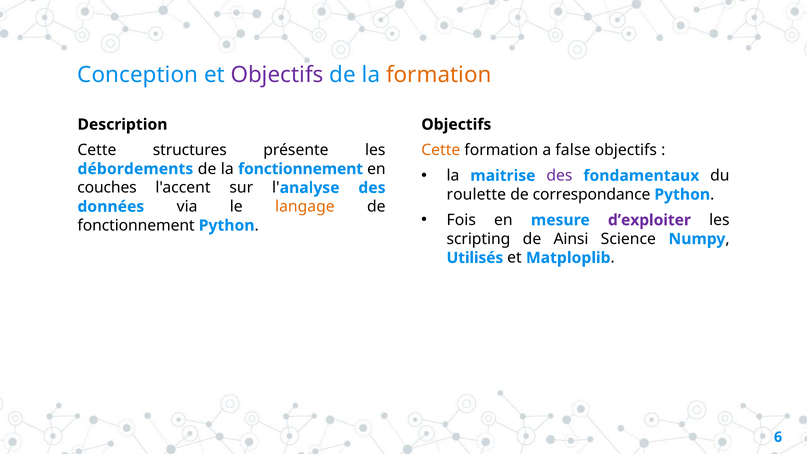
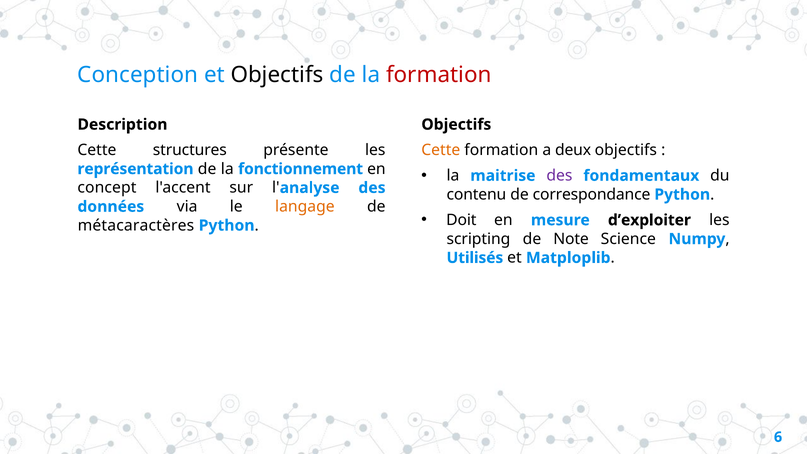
Objectifs at (277, 75) colour: purple -> black
formation at (439, 75) colour: orange -> red
false: false -> deux
débordements: débordements -> représentation
couches: couches -> concept
roulette: roulette -> contenu
Fois: Fois -> Doit
d’exploiter colour: purple -> black
fonctionnement at (136, 225): fonctionnement -> métacaractères
Ainsi: Ainsi -> Note
